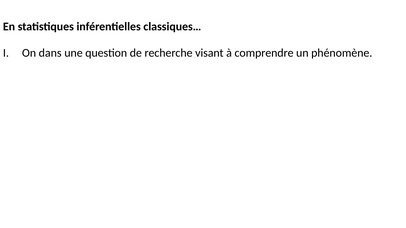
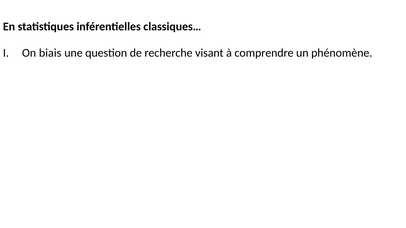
dans: dans -> biais
